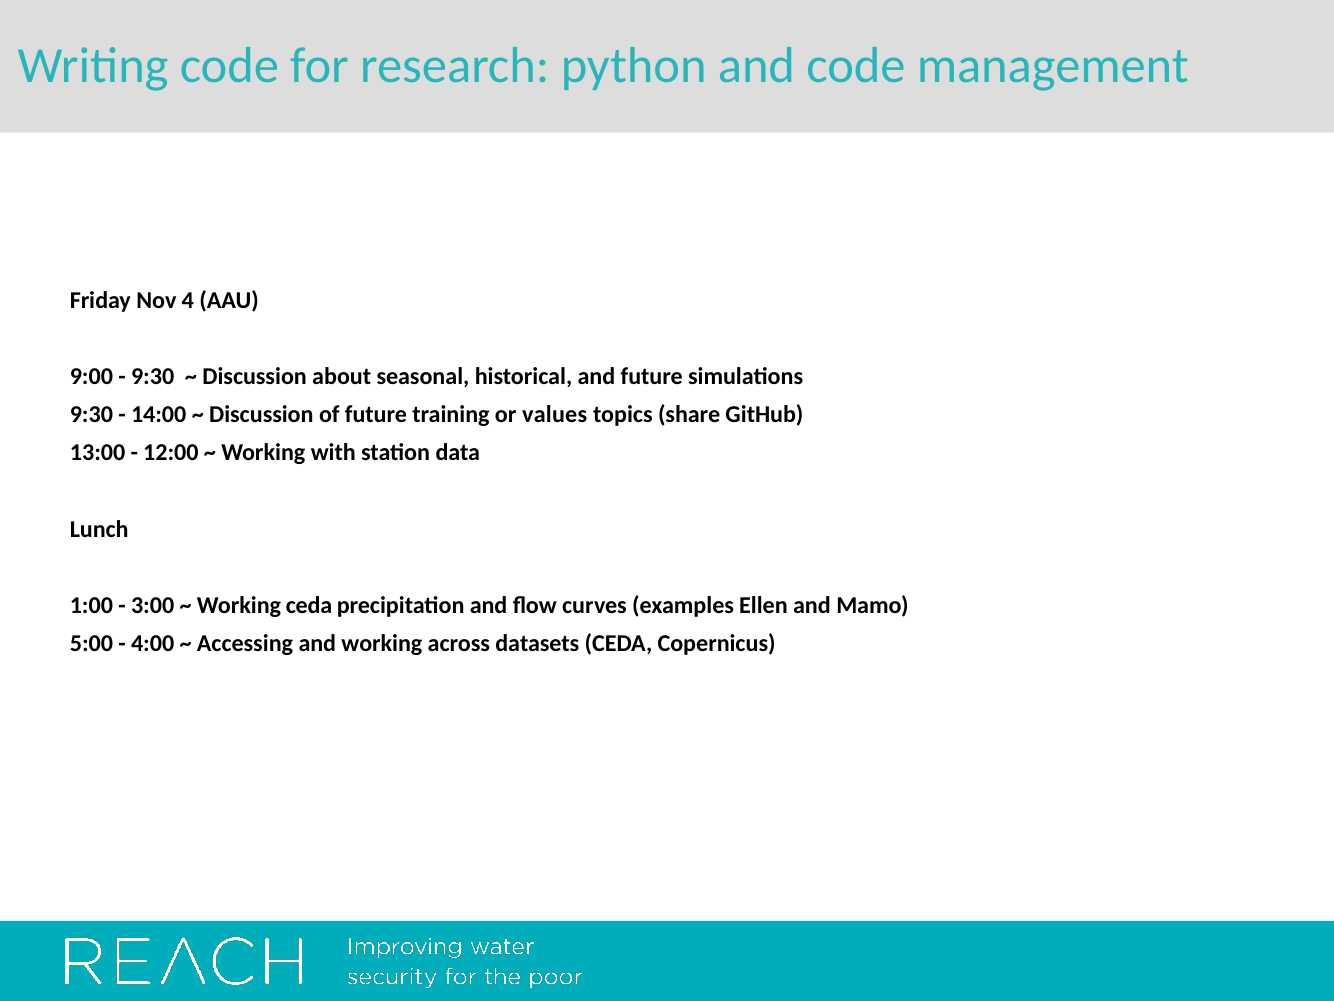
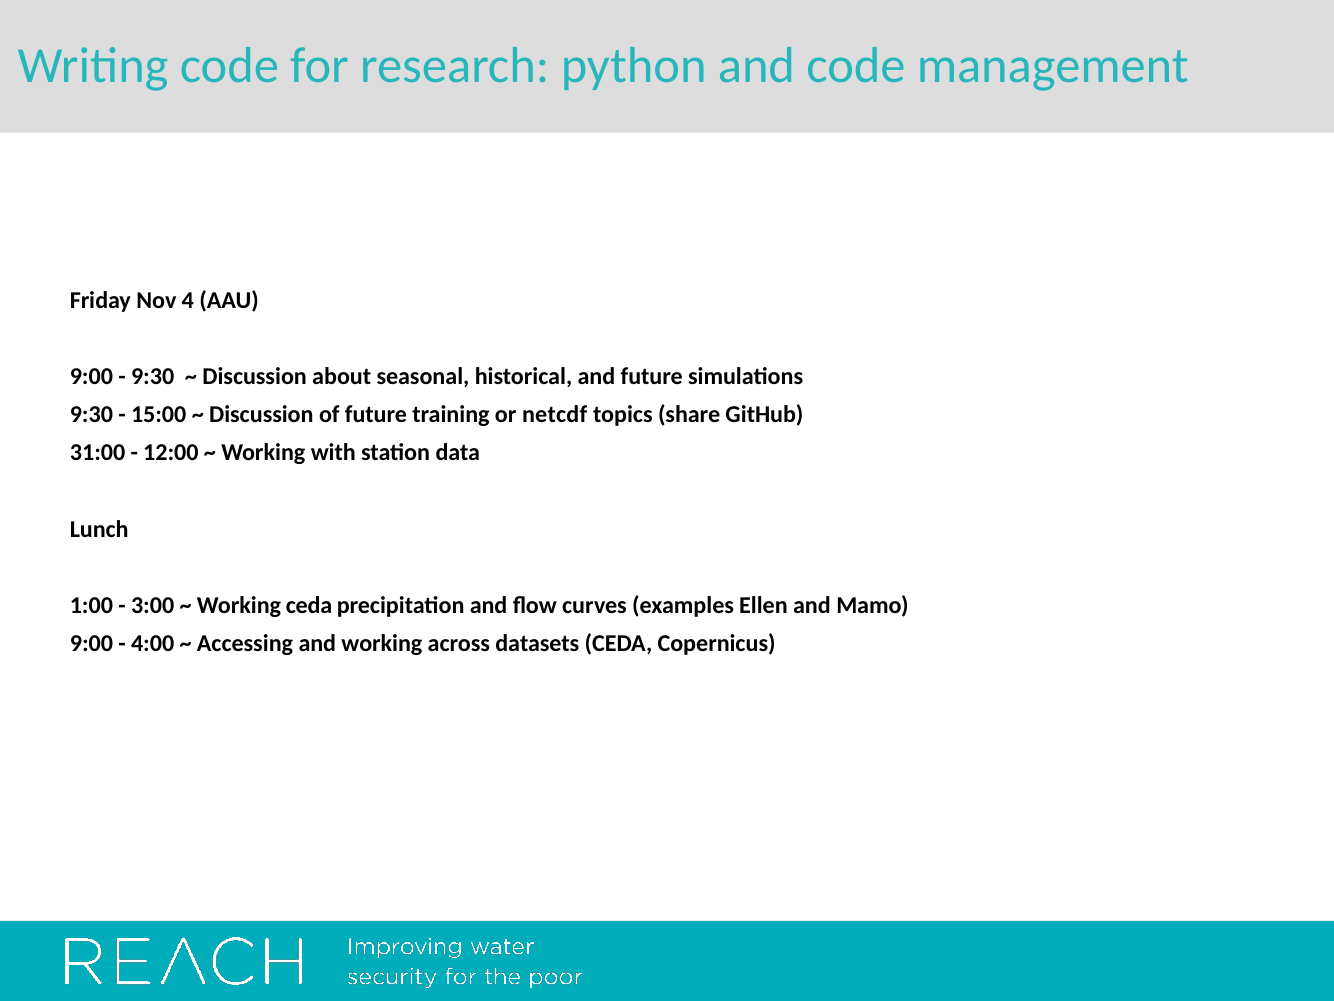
14:00: 14:00 -> 15:00
values: values -> netcdf
13:00: 13:00 -> 31:00
5:00 at (91, 644): 5:00 -> 9:00
